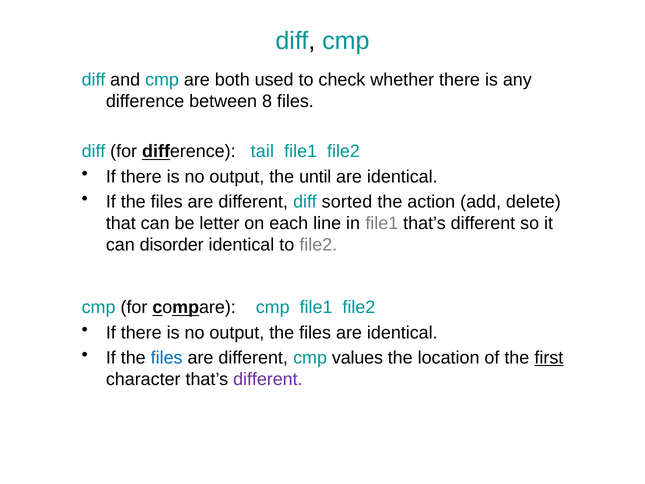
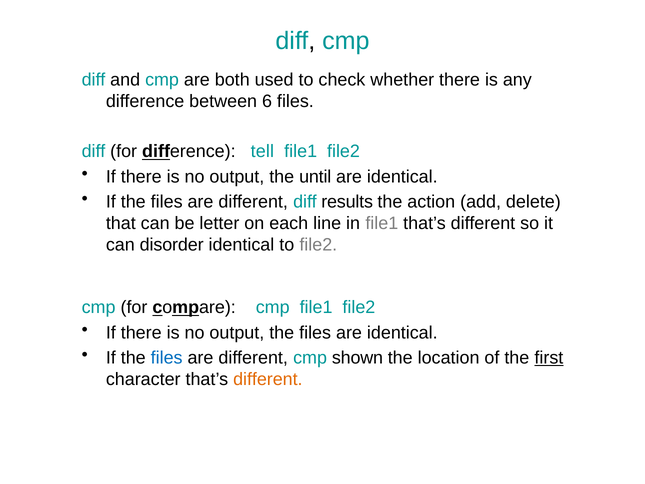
8: 8 -> 6
tail: tail -> tell
sorted: sorted -> results
values: values -> shown
different at (268, 379) colour: purple -> orange
